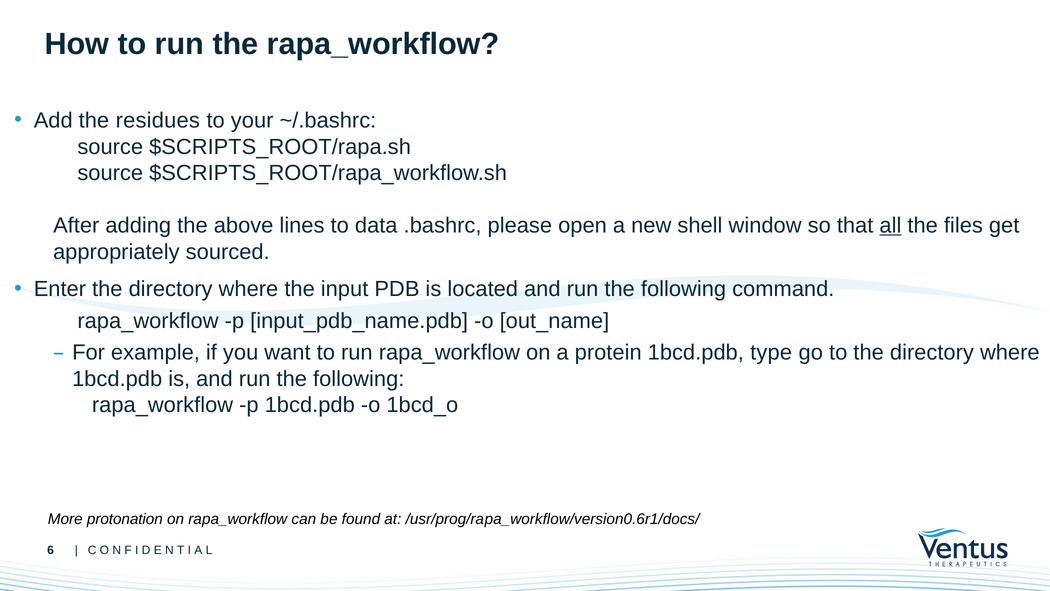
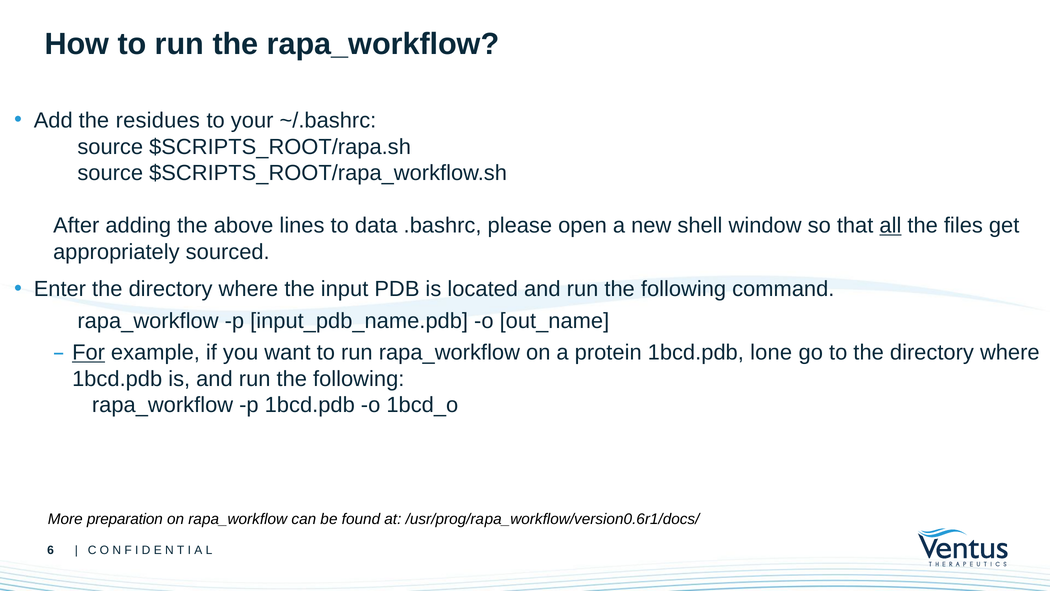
For underline: none -> present
type: type -> lone
protonation: protonation -> preparation
